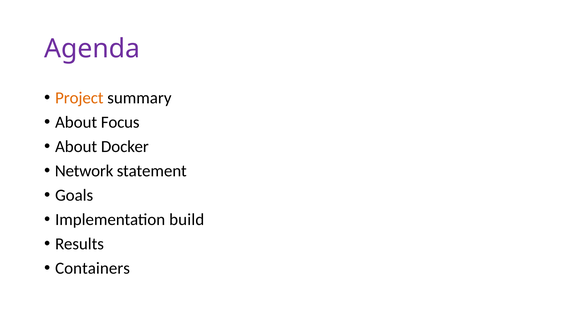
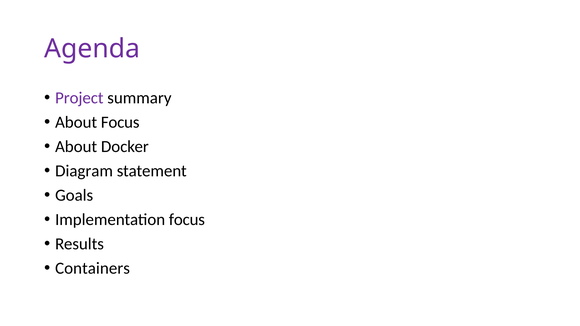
Project colour: orange -> purple
Network: Network -> Diagram
Implementation build: build -> focus
